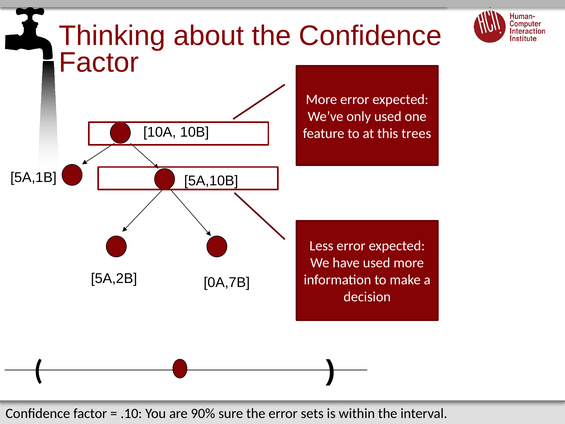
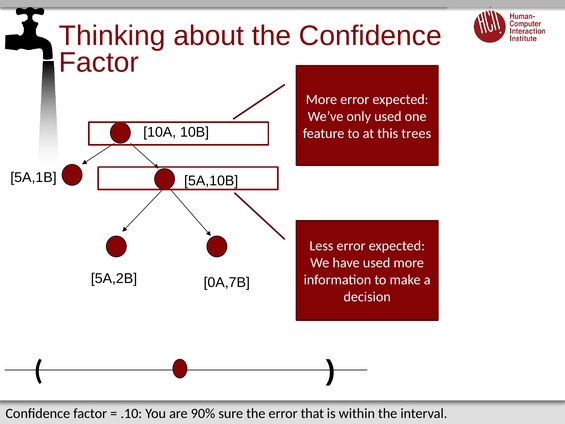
sets: sets -> that
